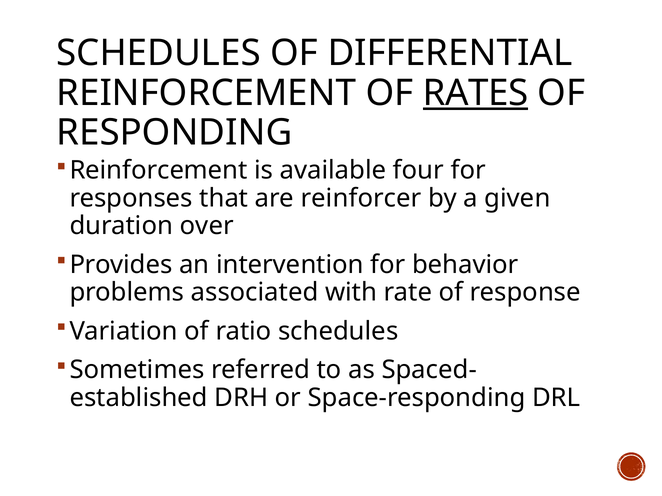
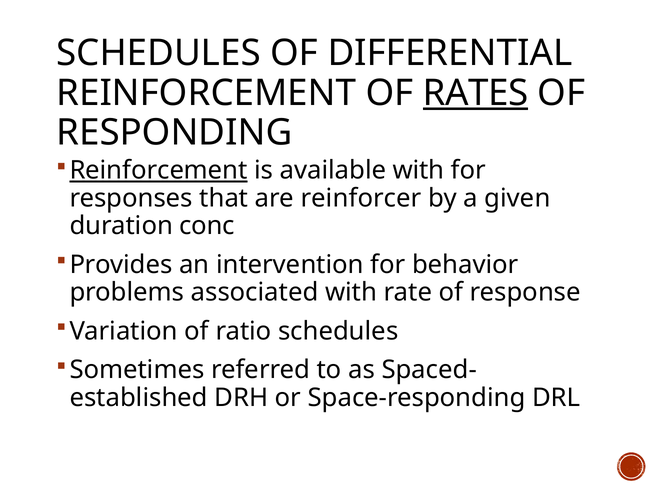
Reinforcement at (159, 171) underline: none -> present
available four: four -> with
over: over -> conc
